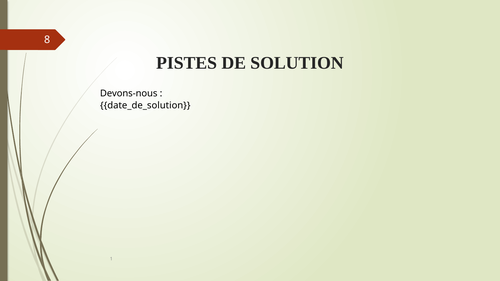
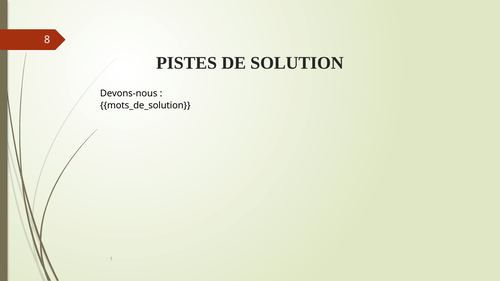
date_de_solution: date_de_solution -> mots_de_solution
